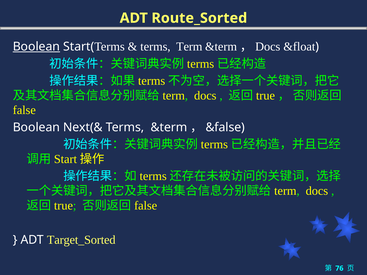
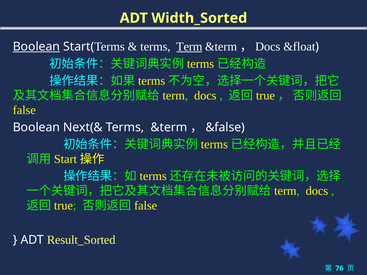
Route_Sorted: Route_Sorted -> Width_Sorted
Term underline: none -> present
Target_Sorted: Target_Sorted -> Result_Sorted
